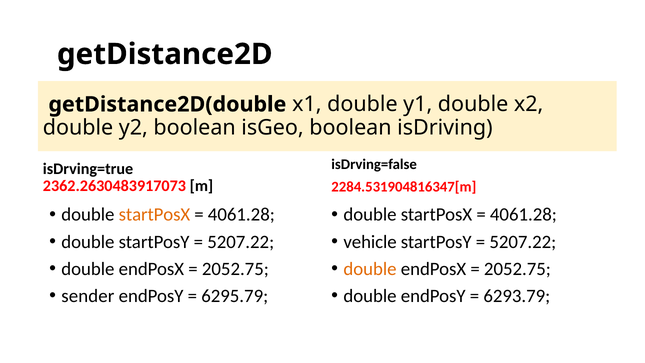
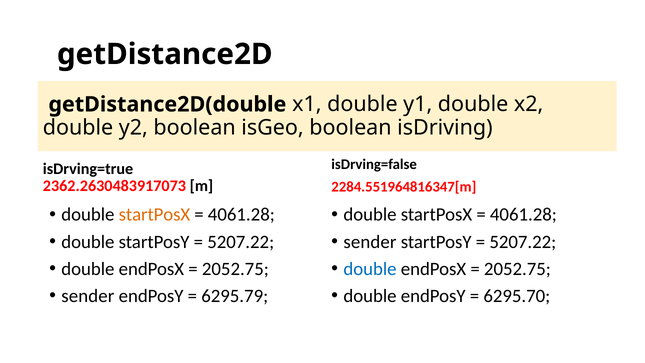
2284.531904816347[m: 2284.531904816347[m -> 2284.551964816347[m
vehicle at (370, 242): vehicle -> sender
double at (370, 269) colour: orange -> blue
6293.79: 6293.79 -> 6295.70
